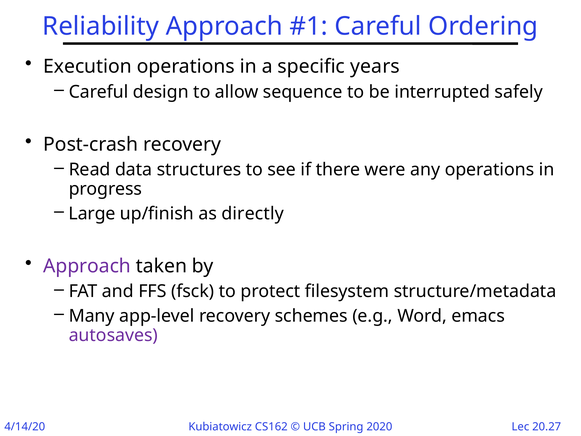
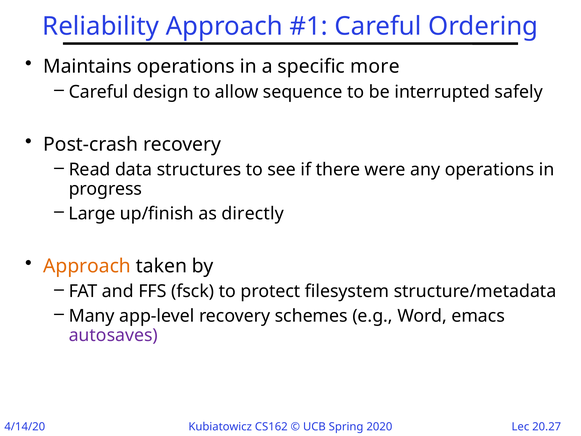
Execution: Execution -> Maintains
years: years -> more
Approach at (87, 266) colour: purple -> orange
